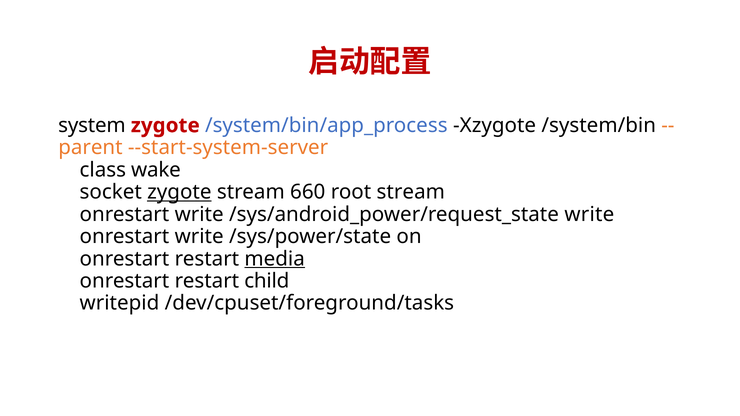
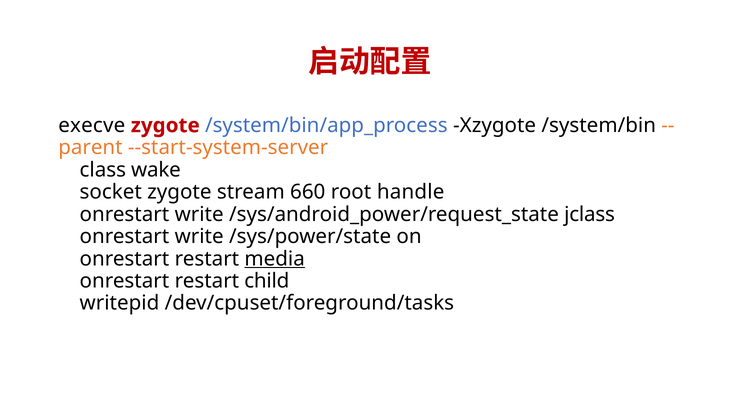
system: system -> execve
zygote at (179, 192) underline: present -> none
root stream: stream -> handle
/sys/android_power/request_state write: write -> jclass
